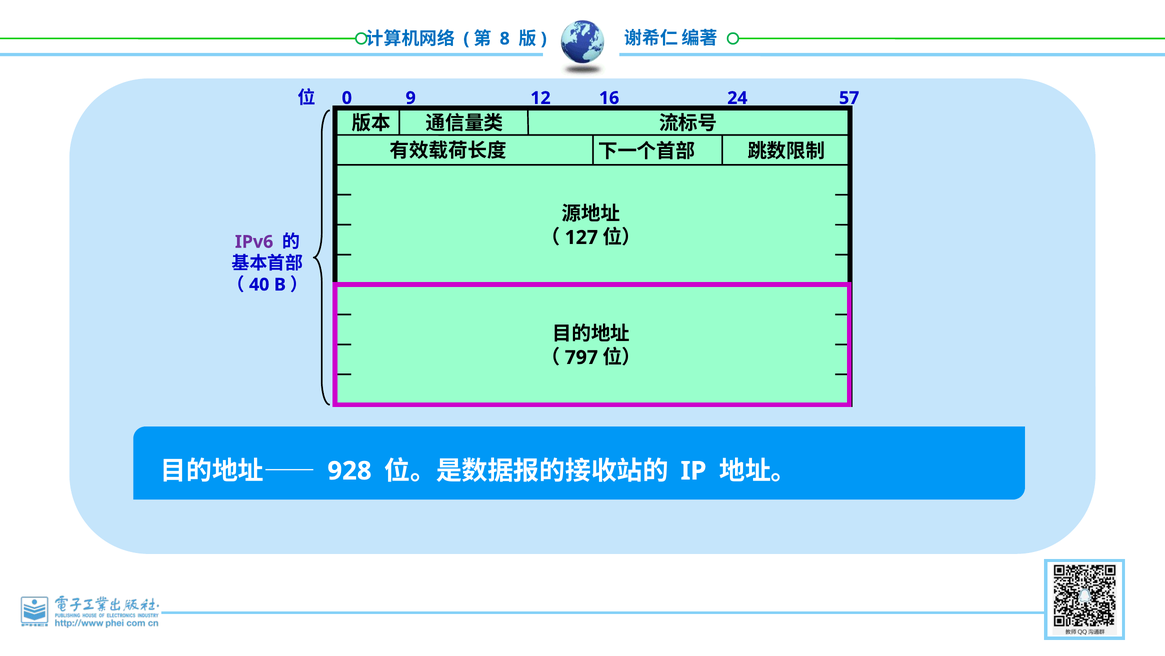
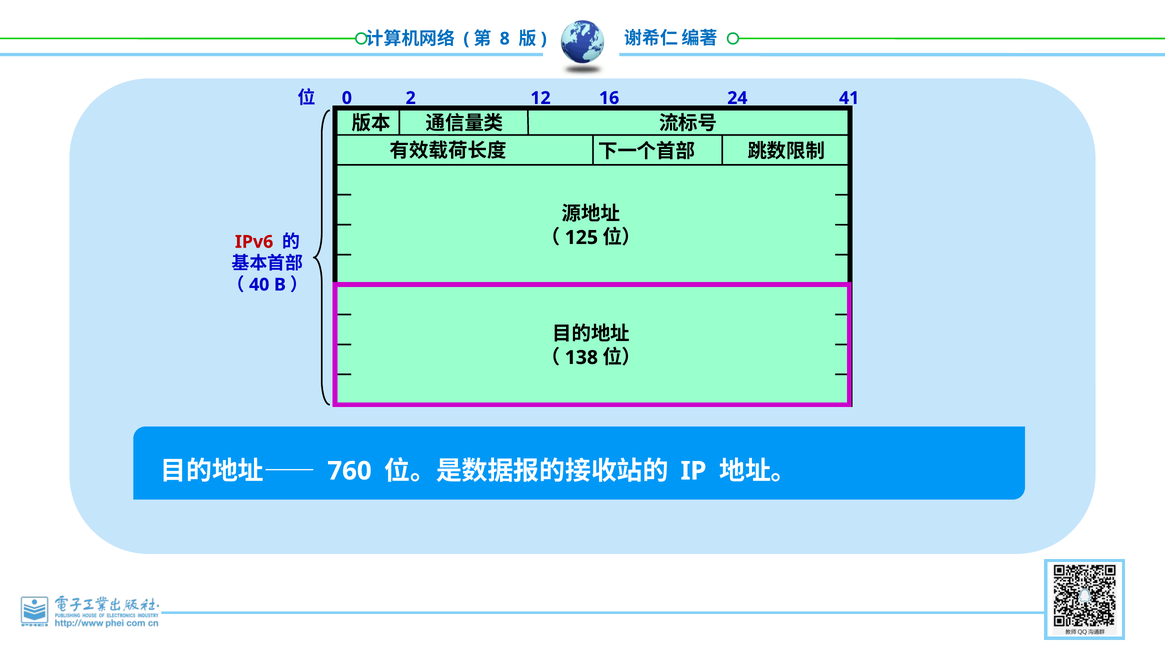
9: 9 -> 2
57: 57 -> 41
127: 127 -> 125
IPv6 colour: purple -> red
797: 797 -> 138
928: 928 -> 760
